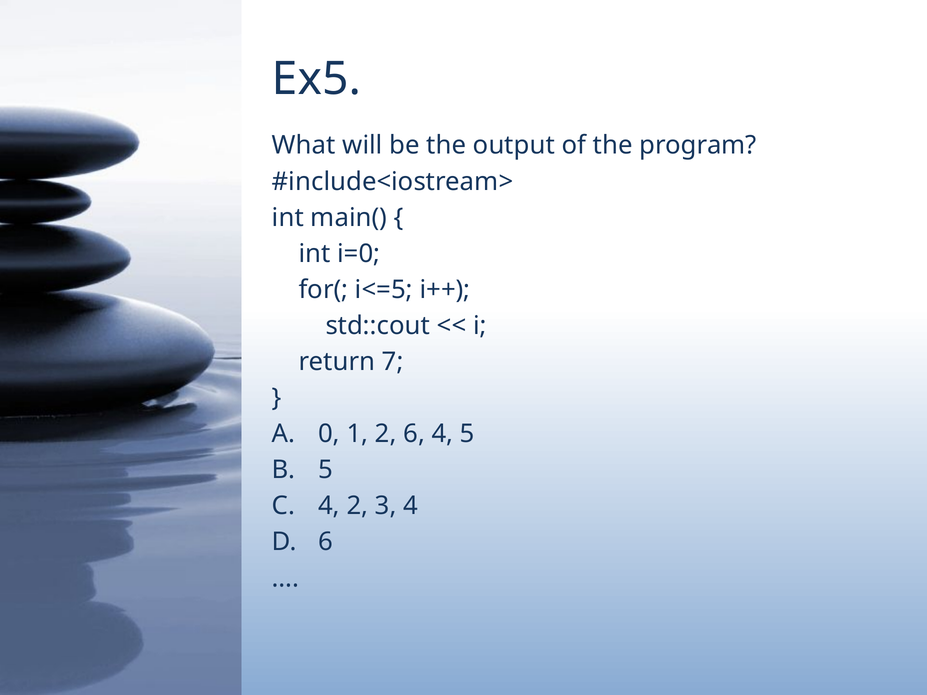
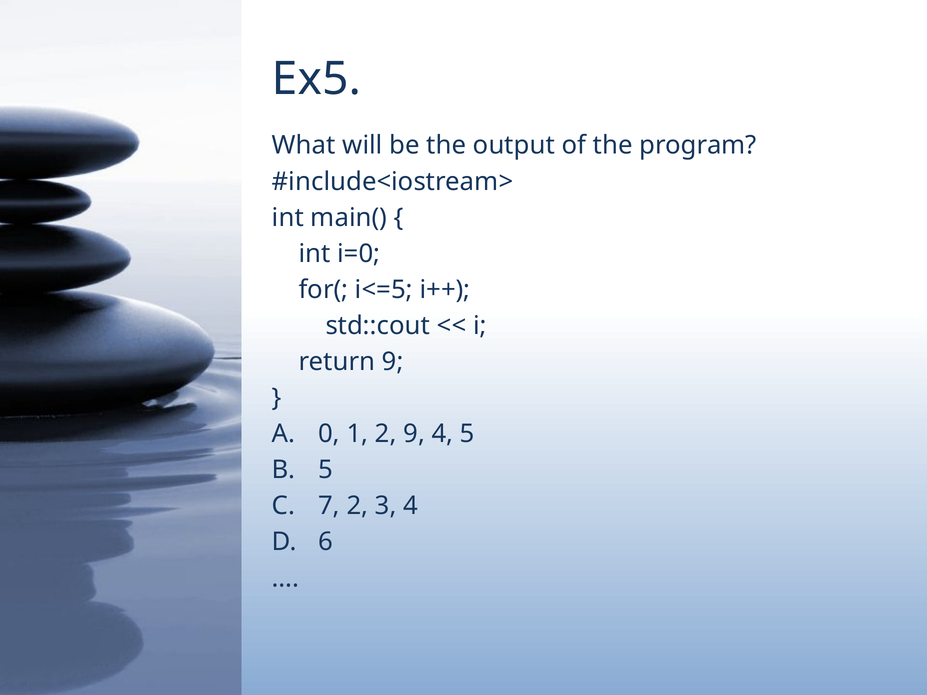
return 7: 7 -> 9
2 6: 6 -> 9
4 at (329, 506): 4 -> 7
